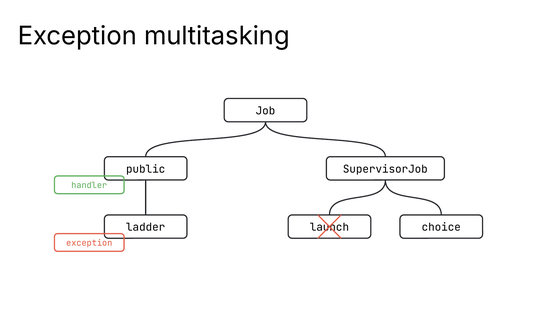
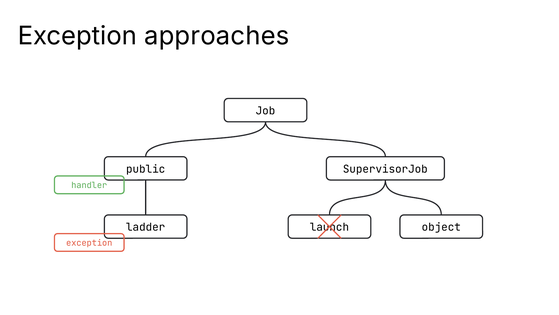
multitasking: multitasking -> approaches
choice: choice -> object
